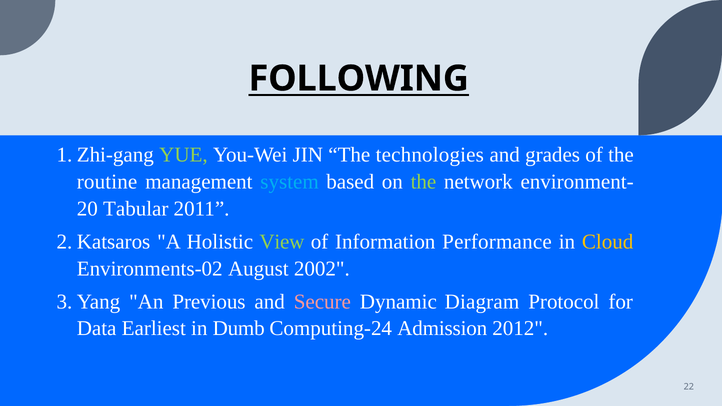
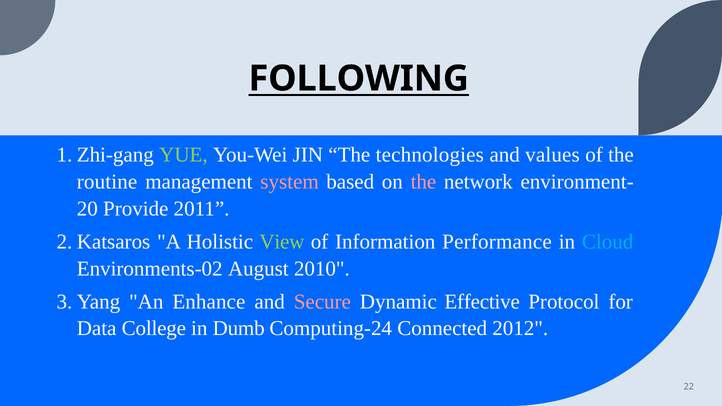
grades: grades -> values
system colour: light blue -> pink
the at (423, 182) colour: light green -> pink
Tabular: Tabular -> Provide
Cloud colour: yellow -> light blue
2002: 2002 -> 2010
Previous: Previous -> Enhance
Diagram: Diagram -> Effective
Earliest: Earliest -> College
Admission: Admission -> Connected
